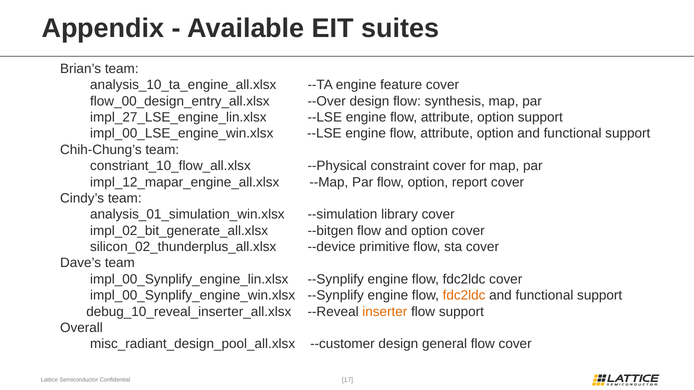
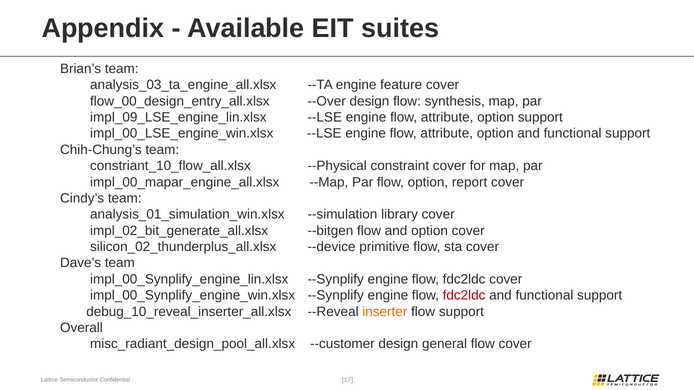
analysis_10_ta_engine_all.xlsx: analysis_10_ta_engine_all.xlsx -> analysis_03_ta_engine_all.xlsx
impl_27_LSE_engine_lin.xlsx: impl_27_LSE_engine_lin.xlsx -> impl_09_LSE_engine_lin.xlsx
impl_12_mapar_engine_all.xlsx: impl_12_mapar_engine_all.xlsx -> impl_00_mapar_engine_all.xlsx
fdc2ldc at (464, 296) colour: orange -> red
